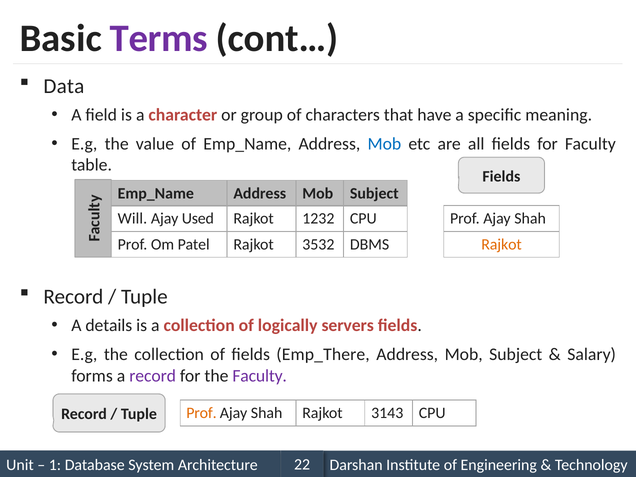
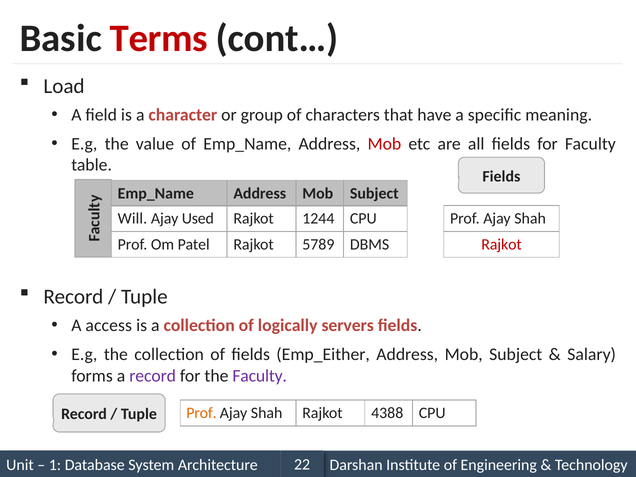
Terms colour: purple -> red
Data: Data -> Load
Mob at (384, 144) colour: blue -> red
1232: 1232 -> 1244
3532: 3532 -> 5789
Rajkot at (502, 245) colour: orange -> red
details: details -> access
Emp_There: Emp_There -> Emp_Either
3143: 3143 -> 4388
